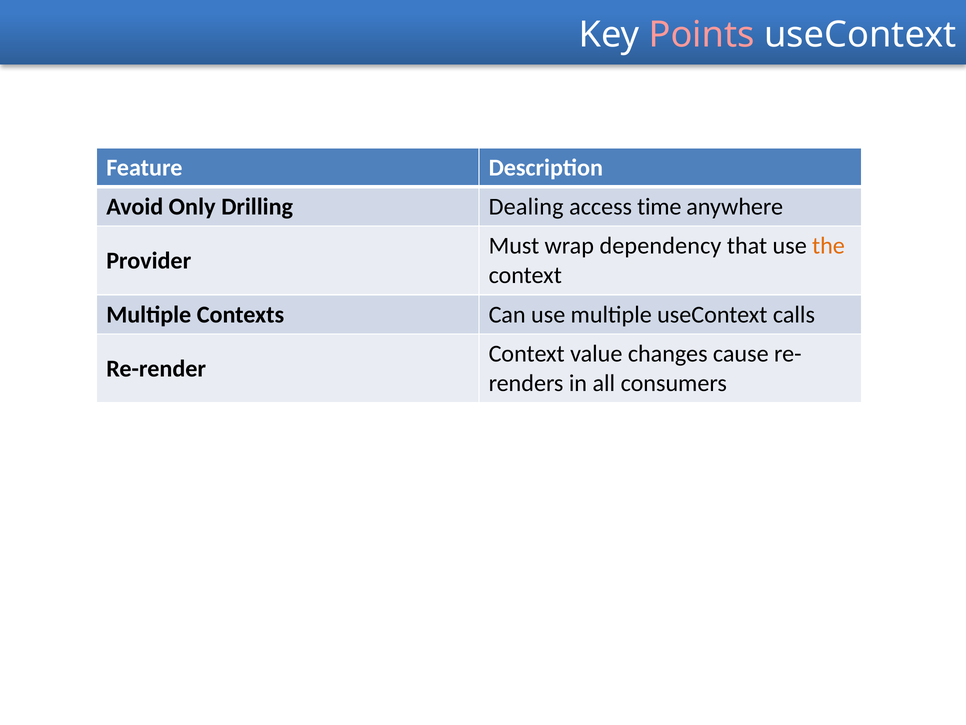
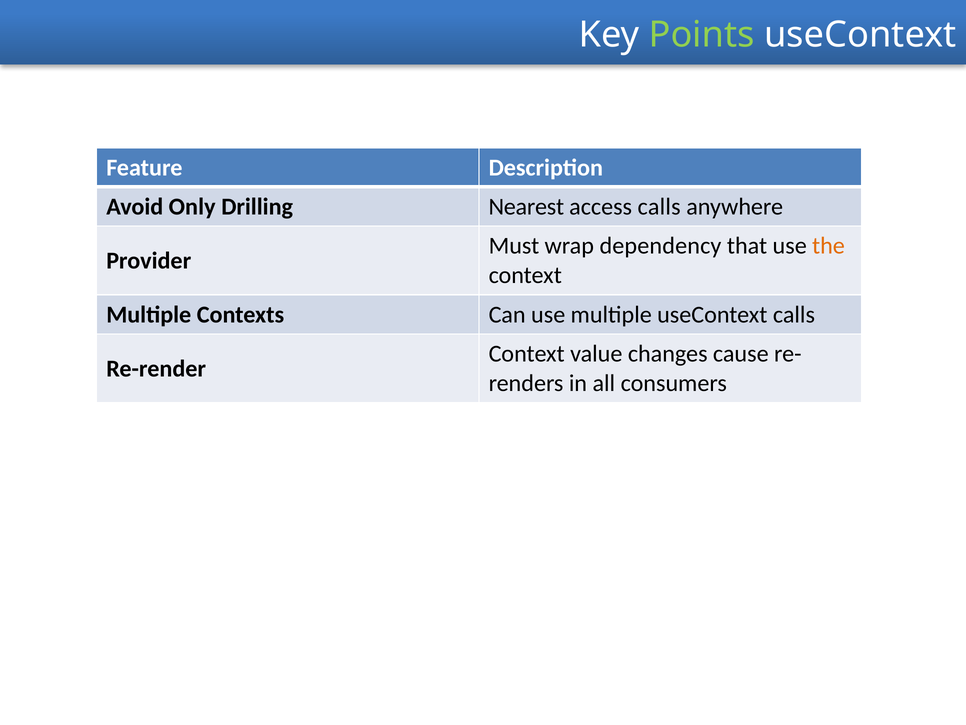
Points colour: pink -> light green
Dealing: Dealing -> Nearest
access time: time -> calls
